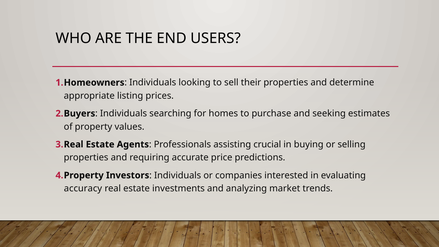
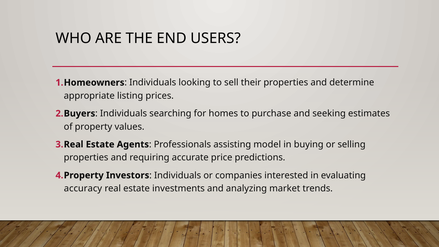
crucial: crucial -> model
